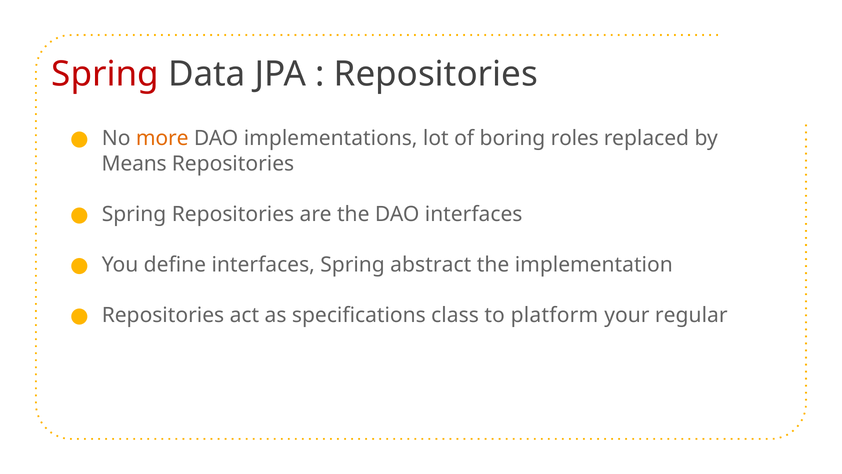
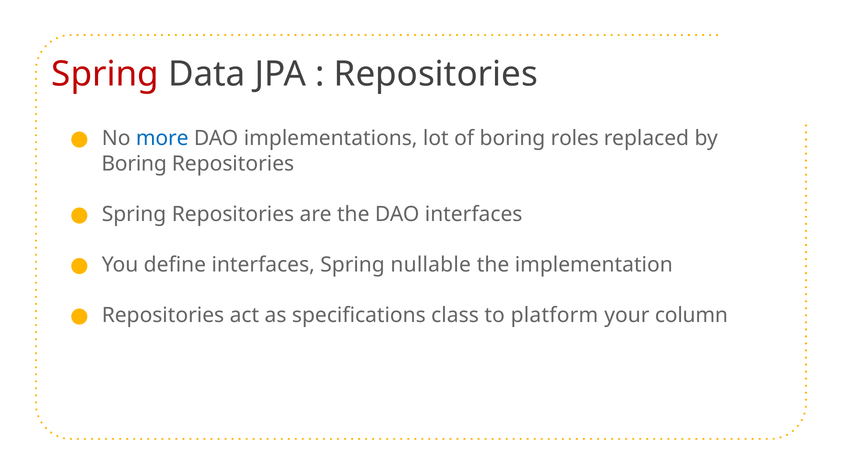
more colour: orange -> blue
Means at (134, 164): Means -> Boring
abstract: abstract -> nullable
regular: regular -> column
